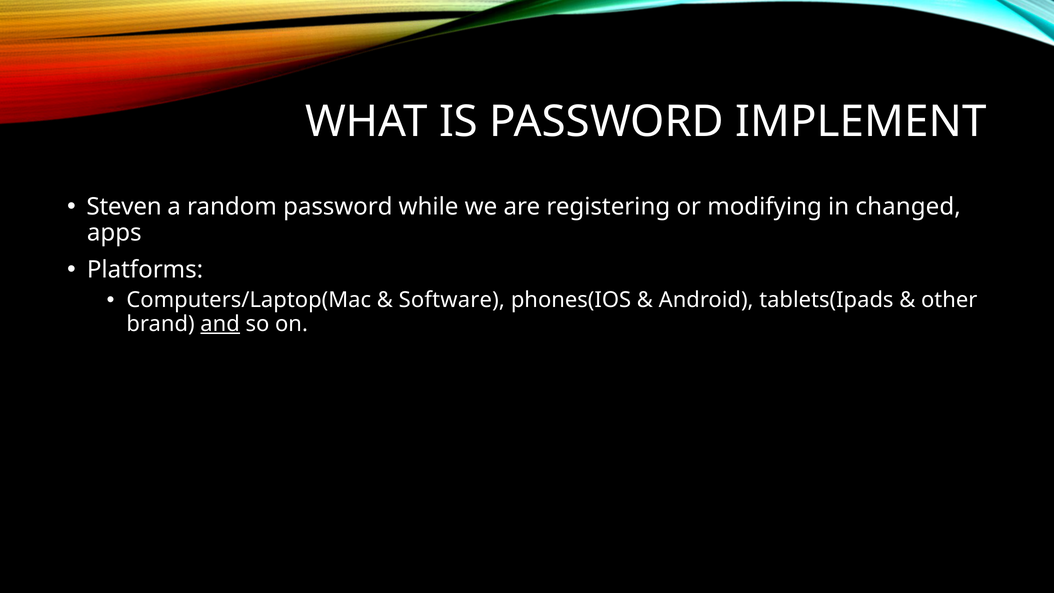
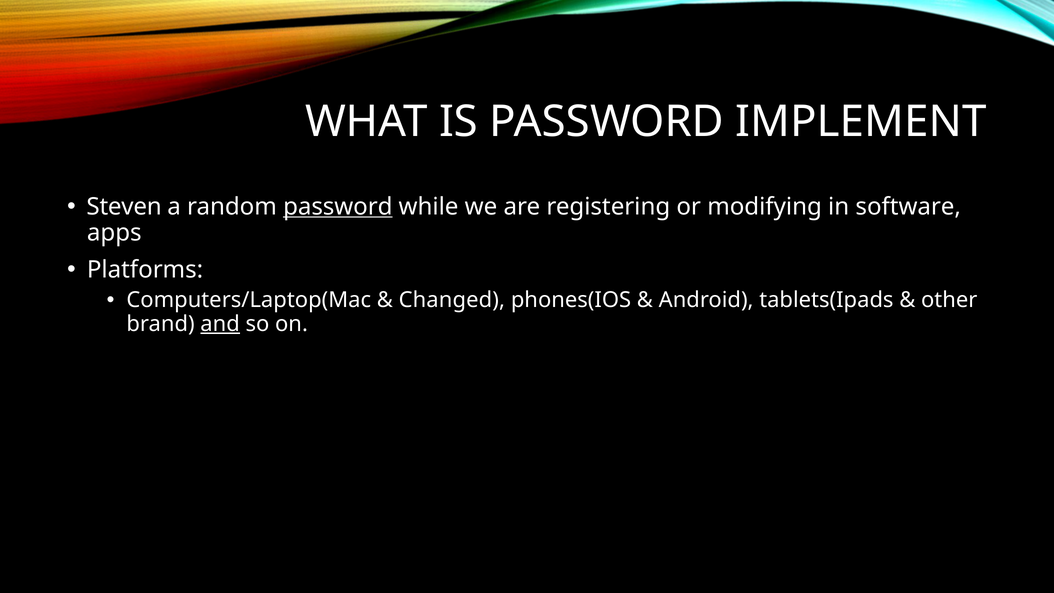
password at (338, 207) underline: none -> present
changed: changed -> software
Software: Software -> Changed
